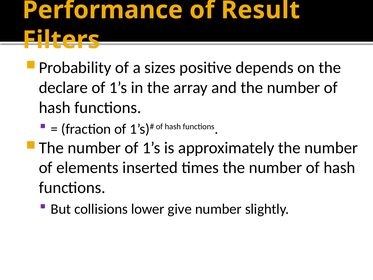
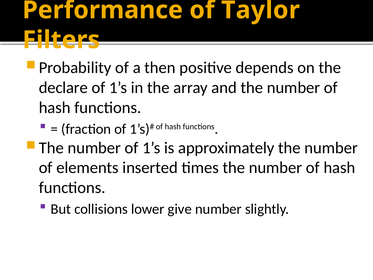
Result: Result -> Taylor
sizes: sizes -> then
